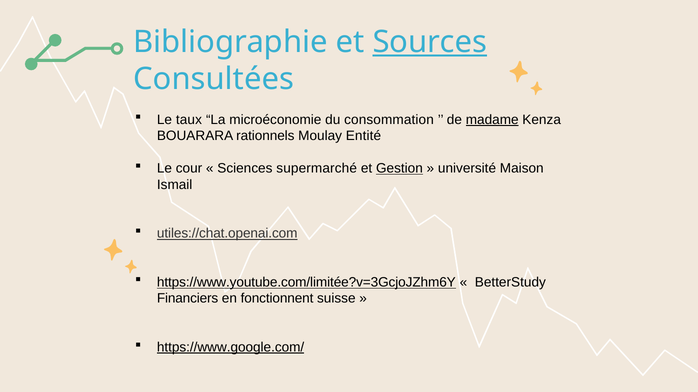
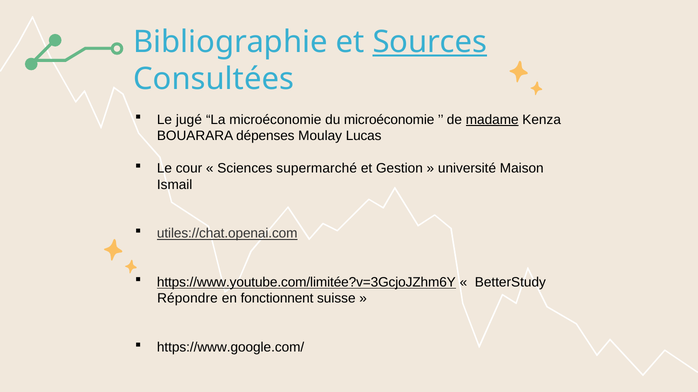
taux: taux -> jugé
du consommation: consommation -> microéconomie
rationnels: rationnels -> dépenses
Entité: Entité -> Lucas
Gestion underline: present -> none
Financiers: Financiers -> Répondre
https://www.google.com/ underline: present -> none
